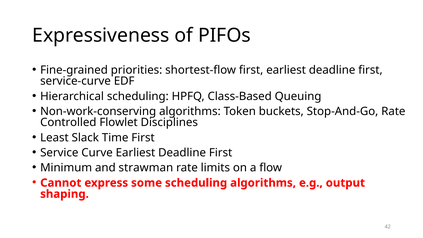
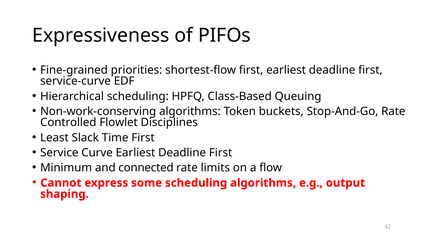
strawman: strawman -> connected
